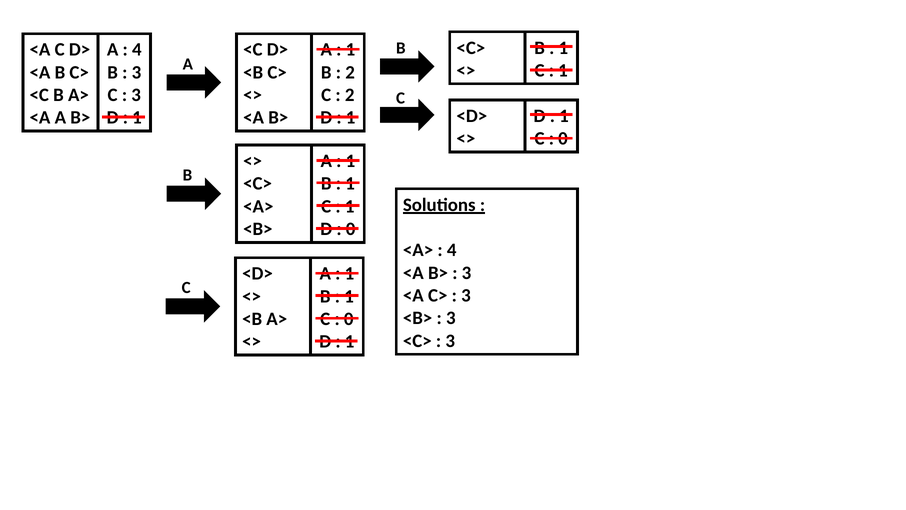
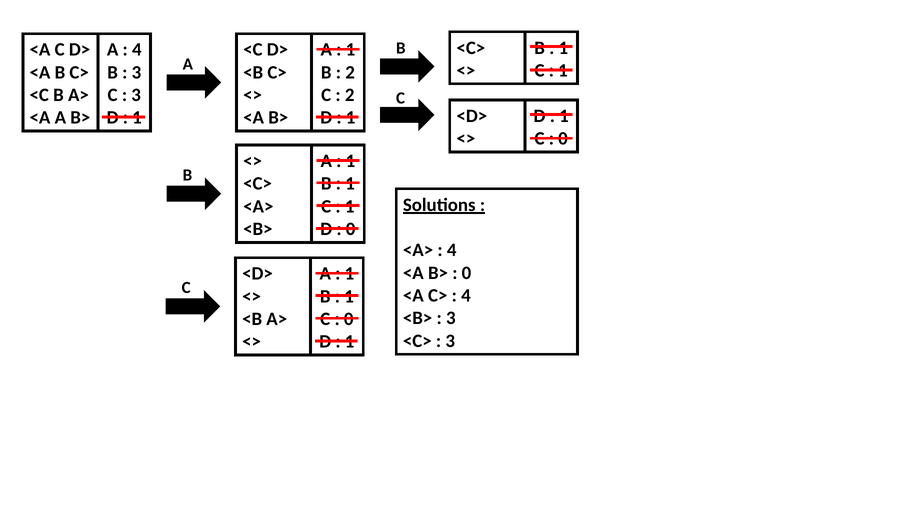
3 at (467, 273): 3 -> 0
3 at (466, 295): 3 -> 4
